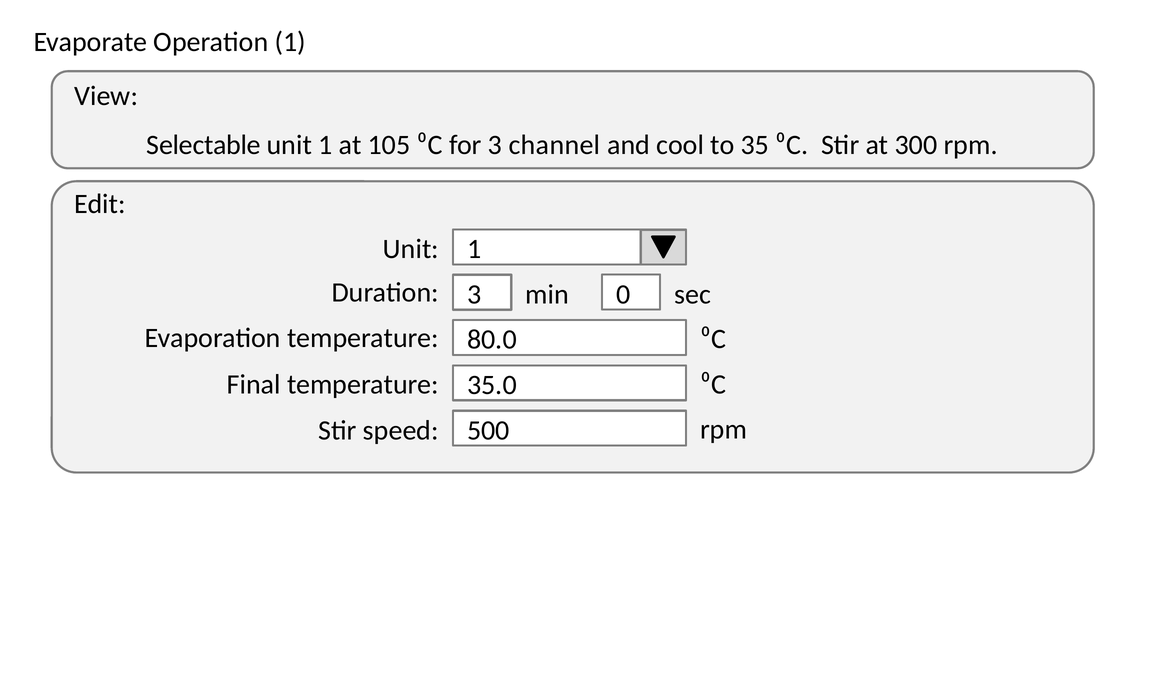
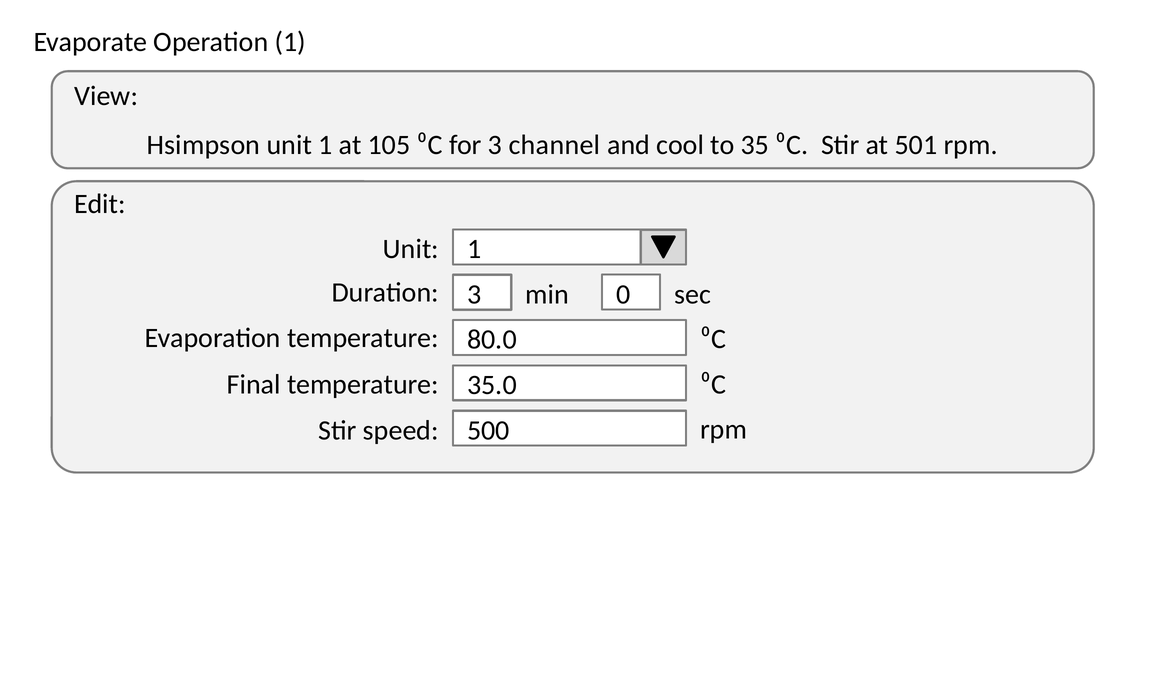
Selectable: Selectable -> Hsimpson
300: 300 -> 501
